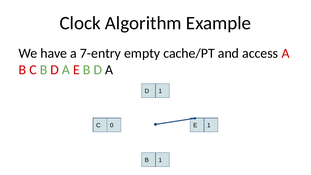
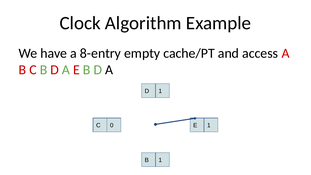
7-entry: 7-entry -> 8-entry
